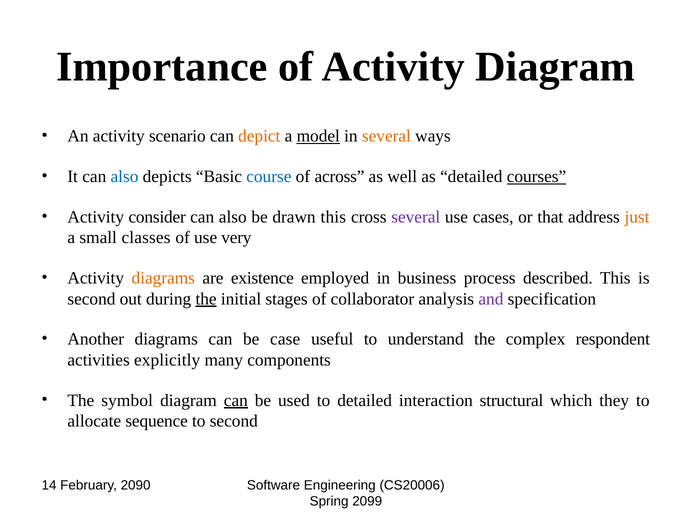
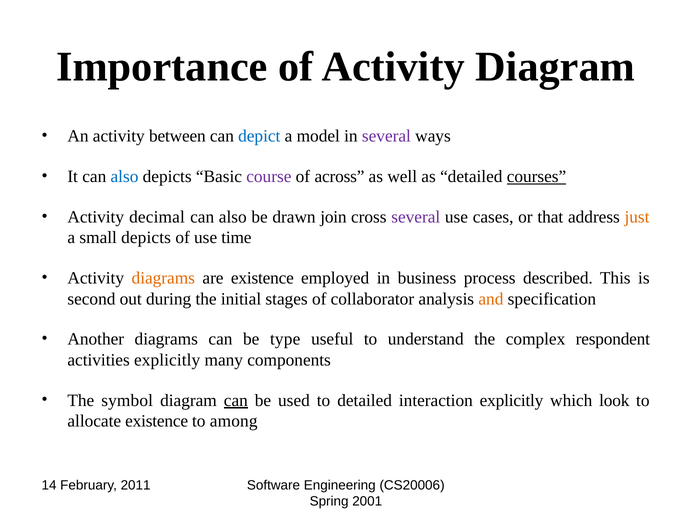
scenario: scenario -> between
depict colour: orange -> blue
model underline: present -> none
several at (386, 136) colour: orange -> purple
course colour: blue -> purple
consider: consider -> decimal
drawn this: this -> join
small classes: classes -> depicts
very: very -> time
the at (206, 299) underline: present -> none
and colour: purple -> orange
case: case -> type
interaction structural: structural -> explicitly
they: they -> look
allocate sequence: sequence -> existence
to second: second -> among
2090: 2090 -> 2011
2099: 2099 -> 2001
